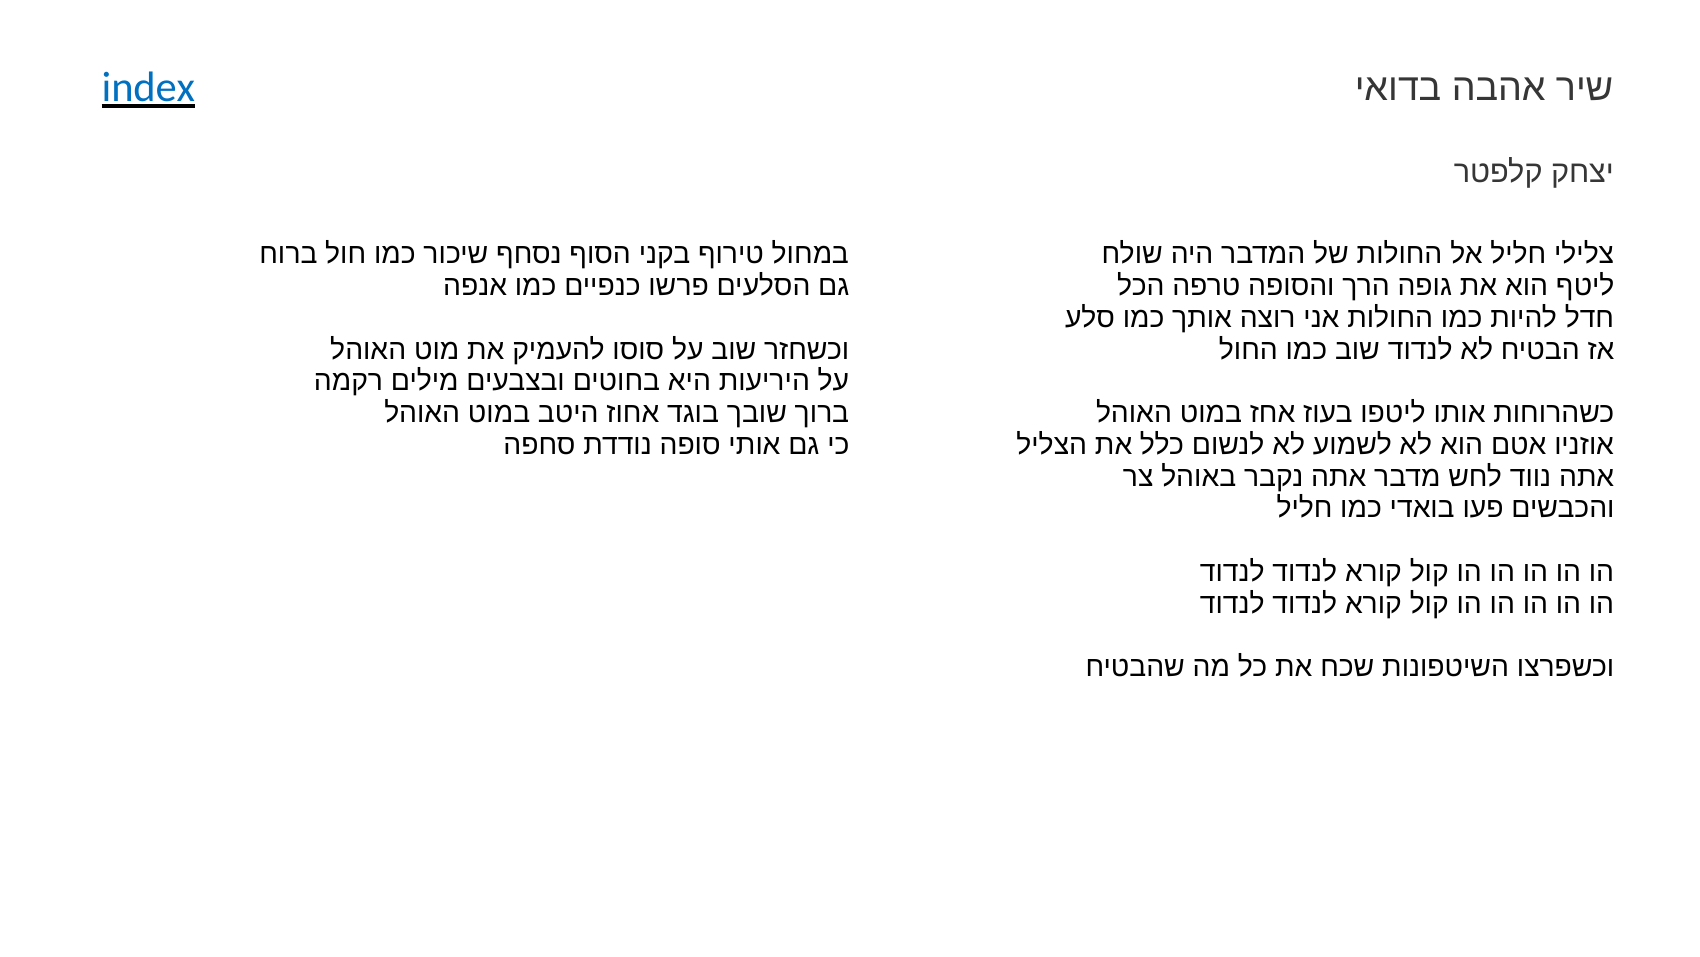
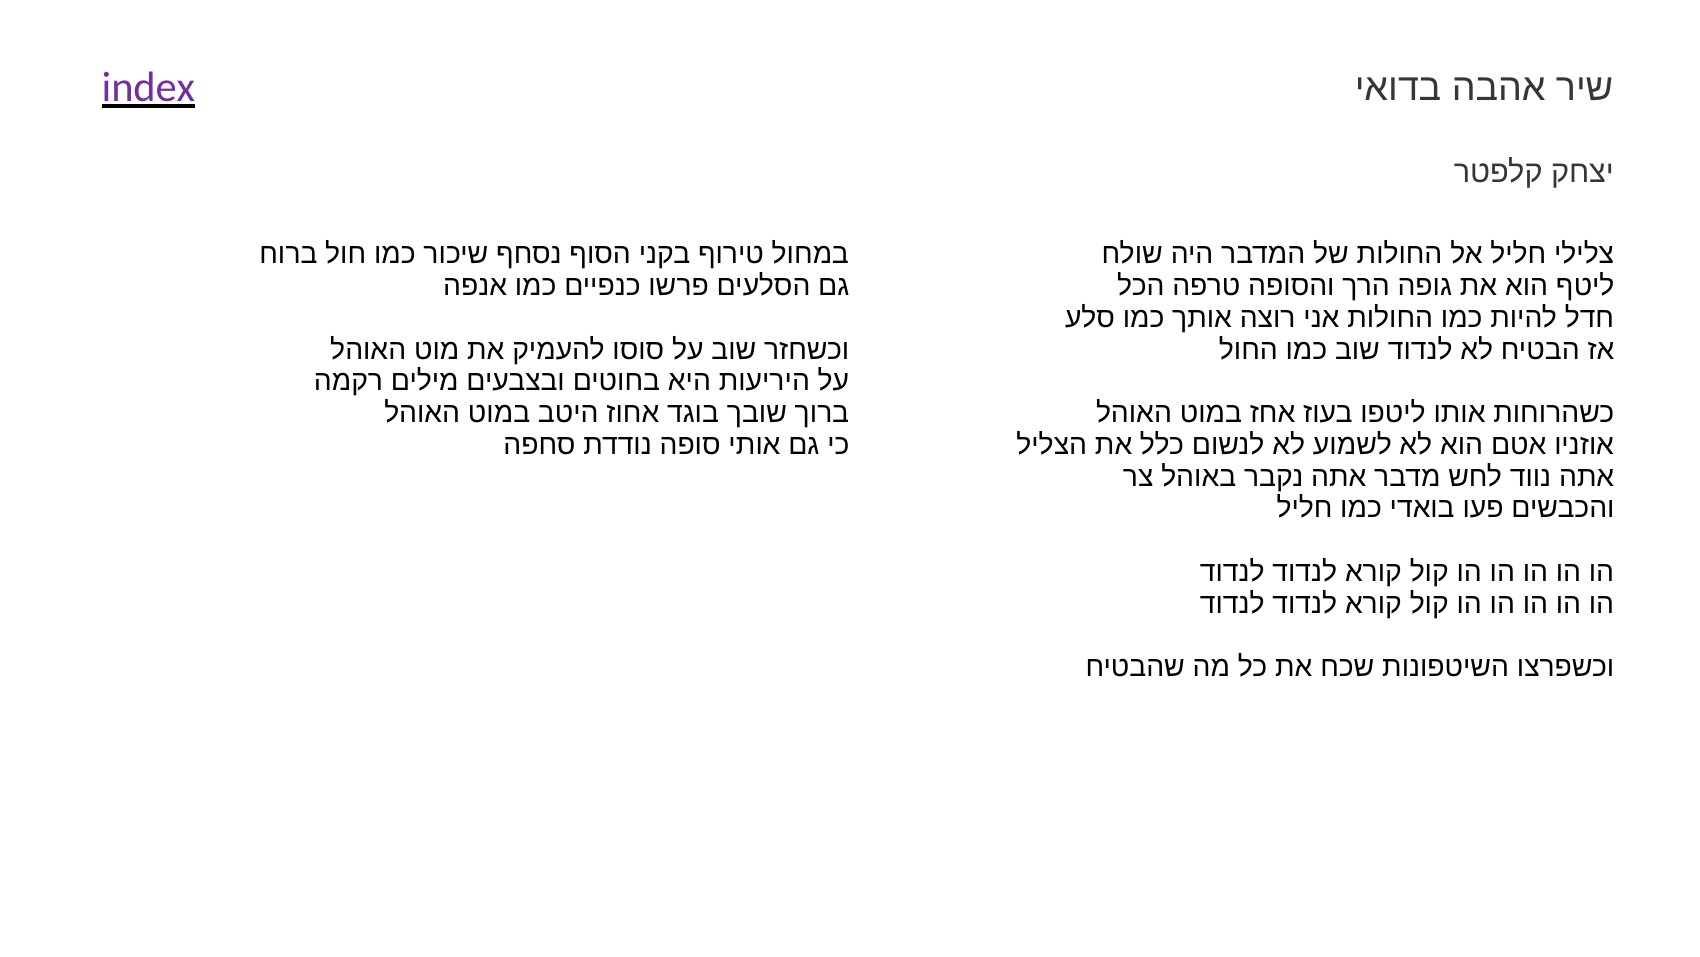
index colour: blue -> purple
